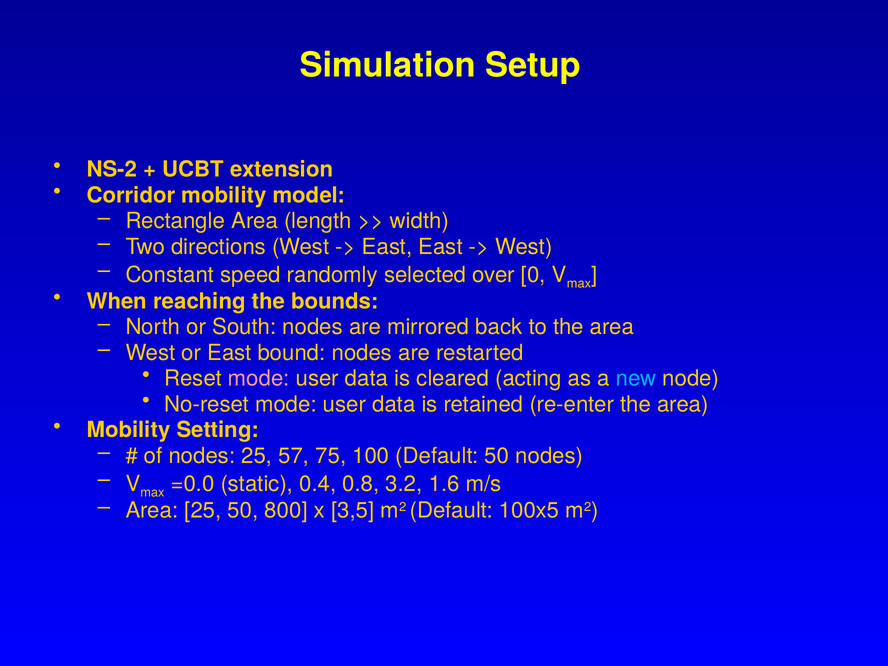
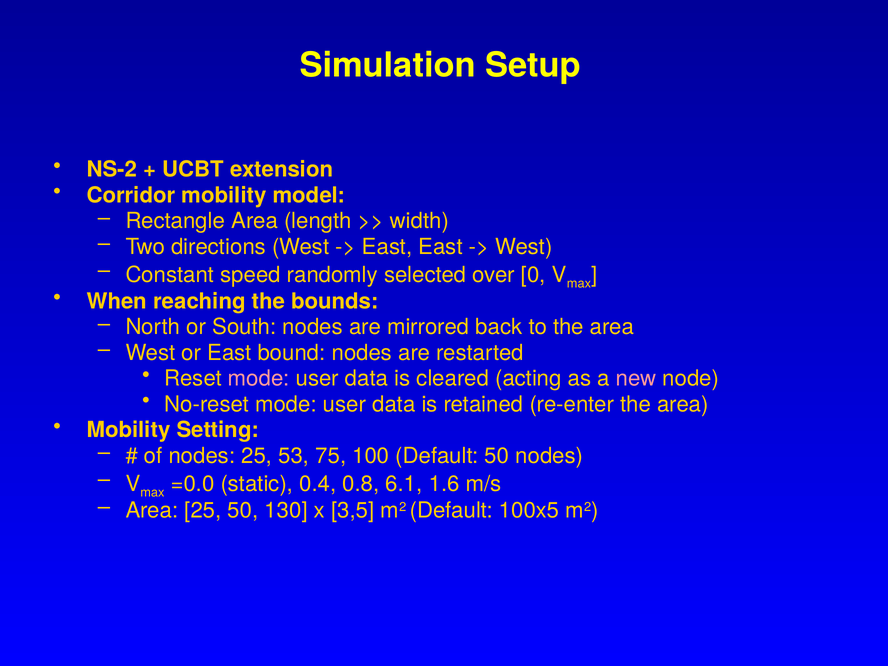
new colour: light blue -> pink
57: 57 -> 53
3.2: 3.2 -> 6.1
800: 800 -> 130
